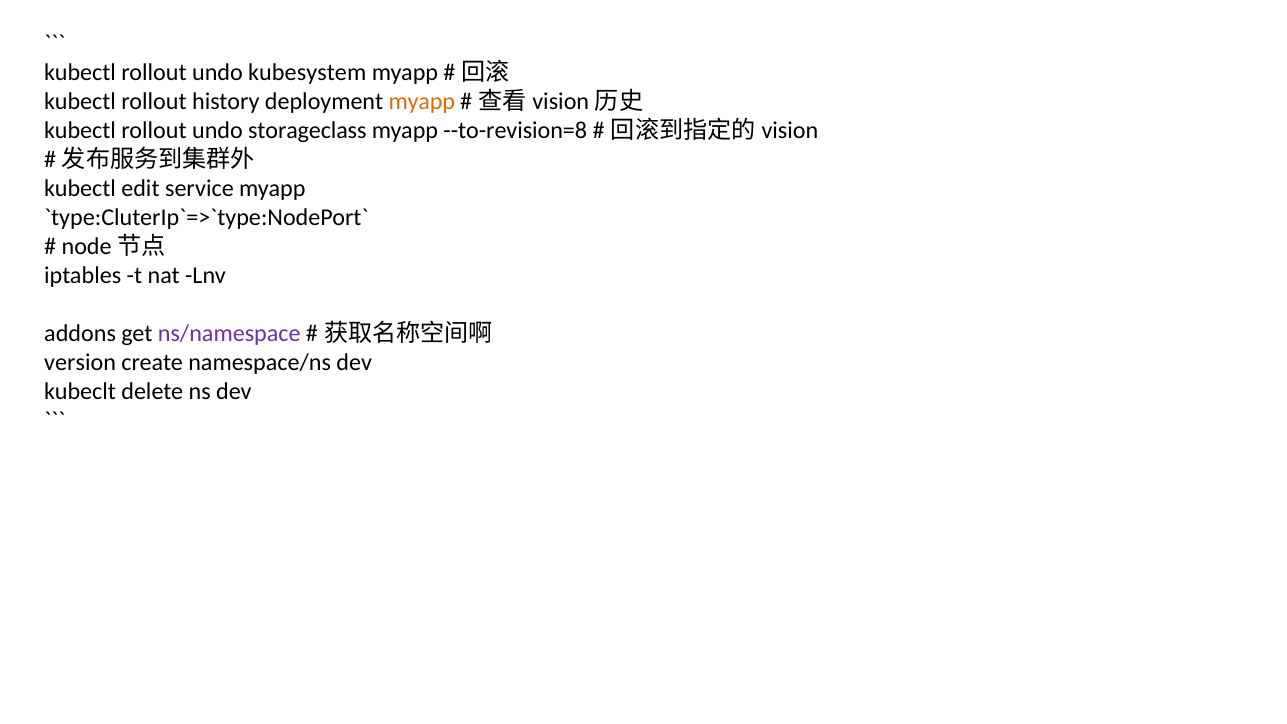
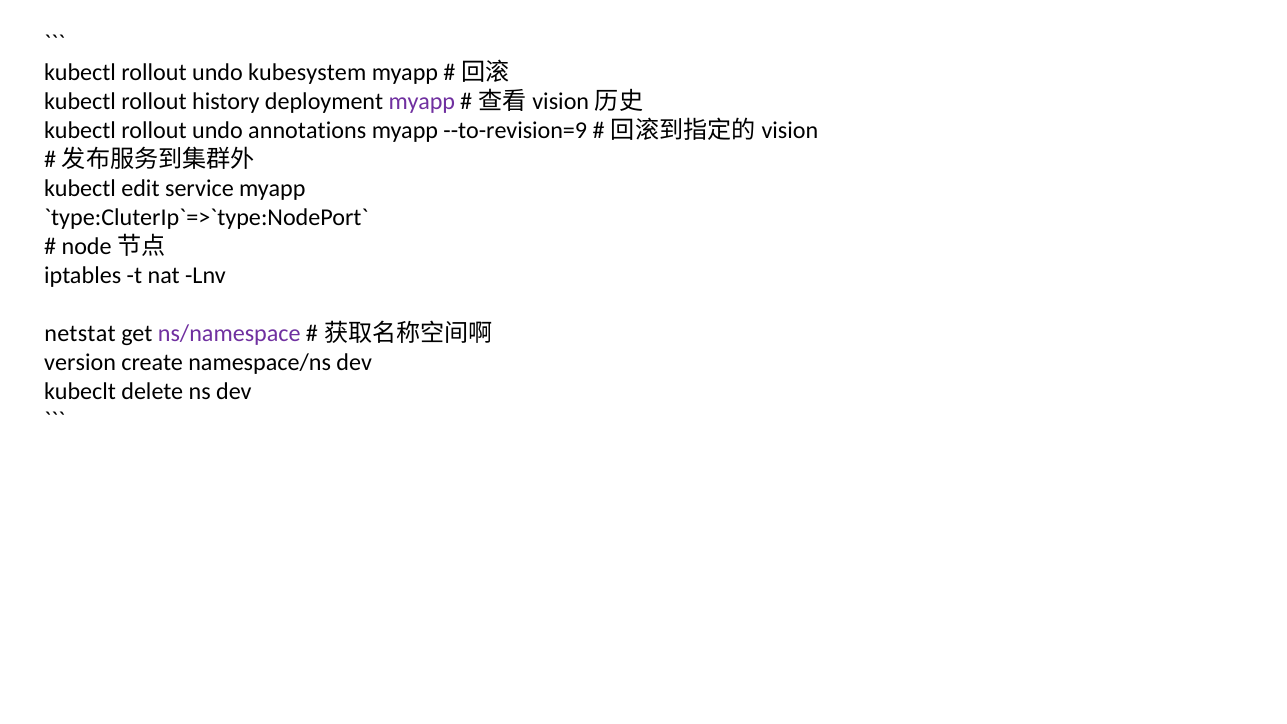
myapp at (422, 102) colour: orange -> purple
storageclass: storageclass -> annotations
--to-revision=8: --to-revision=8 -> --to-revision=9
addons: addons -> netstat
